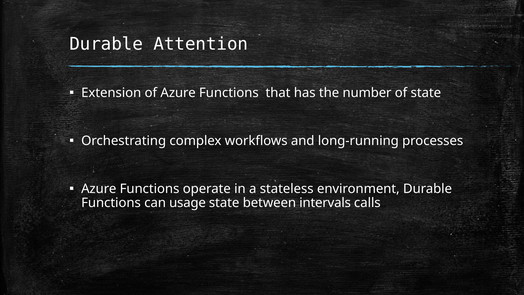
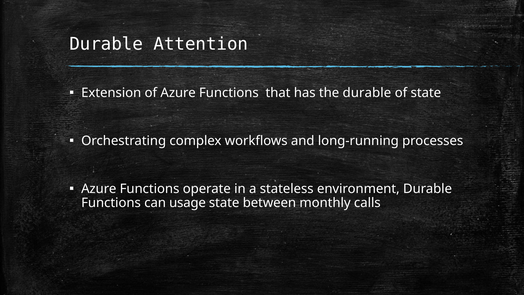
the number: number -> durable
intervals: intervals -> monthly
